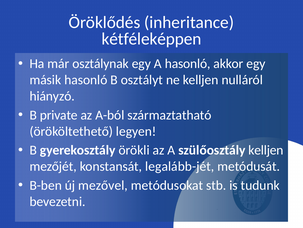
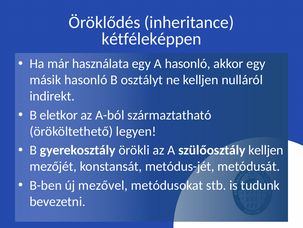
osztálynak: osztálynak -> használata
hiányzó: hiányzó -> indirekt
private: private -> eletkor
legalább-jét: legalább-jét -> metódus-jét
